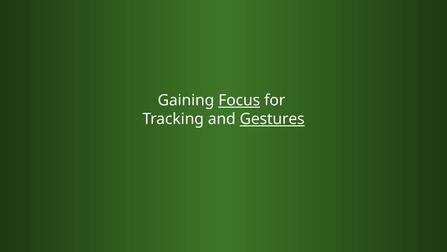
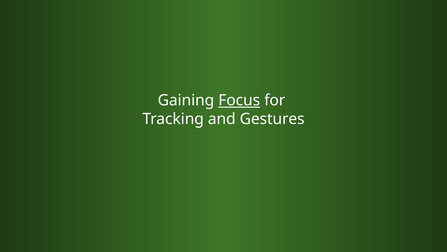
Gestures underline: present -> none
